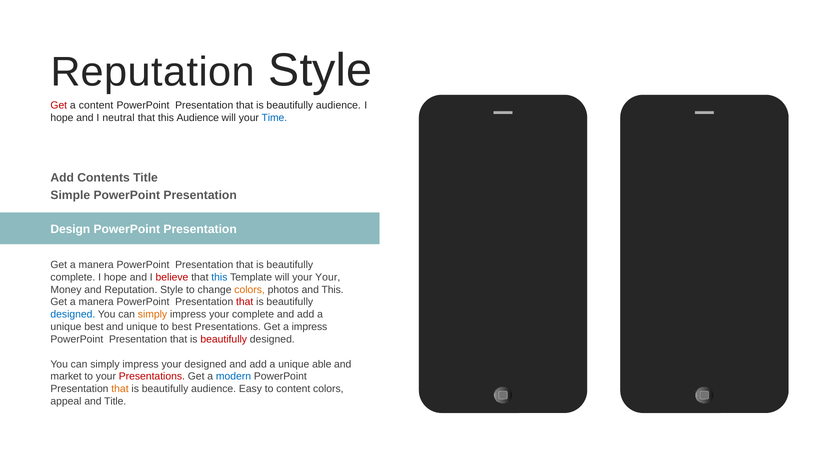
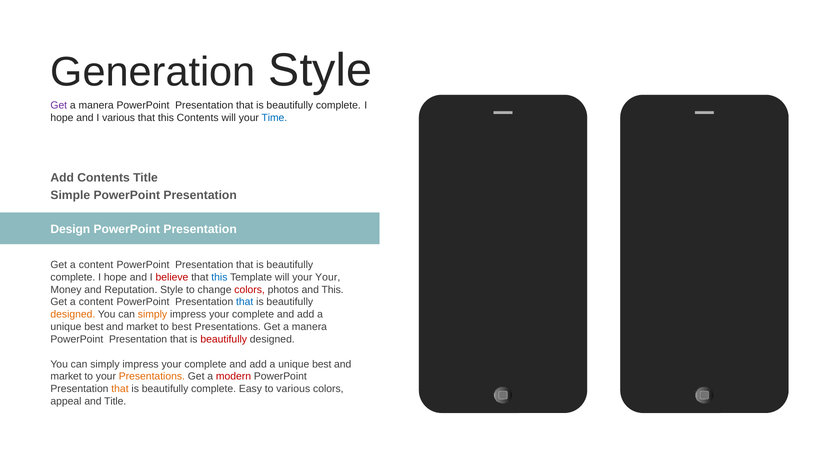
Reputation at (153, 72): Reputation -> Generation
Get at (59, 105) colour: red -> purple
content at (96, 105): content -> manera
audience at (338, 105): audience -> complete
I neutral: neutral -> various
this Audience: Audience -> Contents
manera at (96, 265): manera -> content
colors at (250, 290) colour: orange -> red
manera at (96, 302): manera -> content
that at (245, 302) colour: red -> blue
designed at (73, 315) colour: blue -> orange
unique at (142, 327): unique -> market
Presentations Get a impress: impress -> manera
designed at (206, 364): designed -> complete
able at (322, 364): able -> best
Presentations at (152, 377) colour: red -> orange
modern colour: blue -> red
audience at (214, 389): audience -> complete
to content: content -> various
